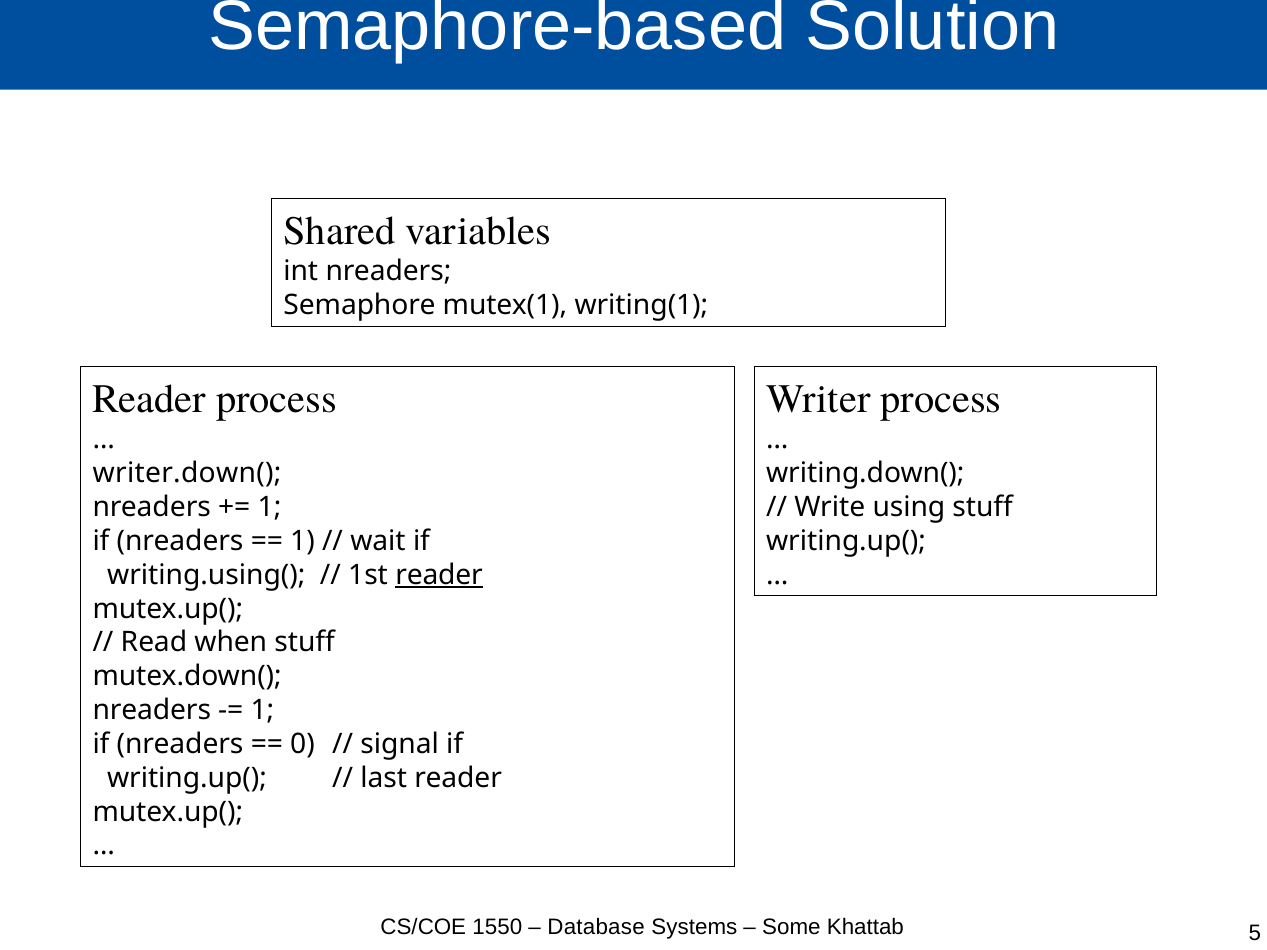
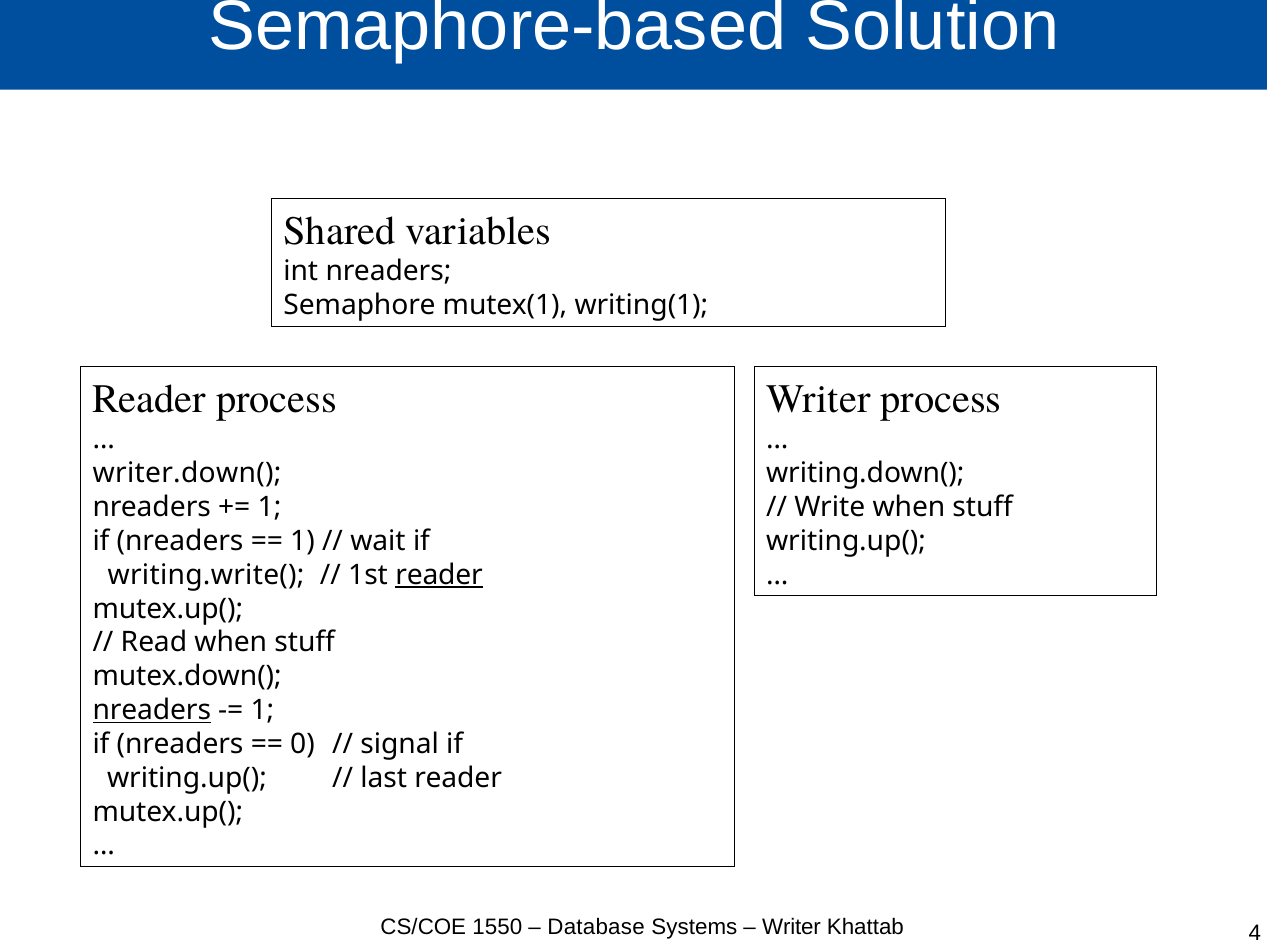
Write using: using -> when
writing.using(: writing.using( -> writing.write(
nreaders at (152, 710) underline: none -> present
Some at (791, 928): Some -> Writer
5: 5 -> 4
